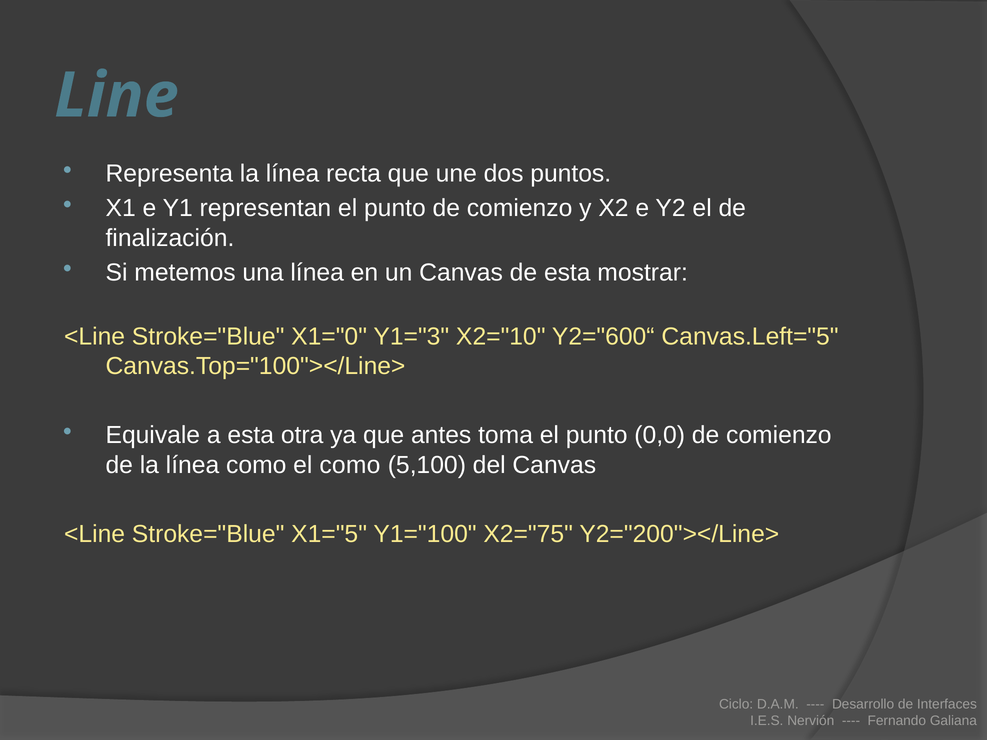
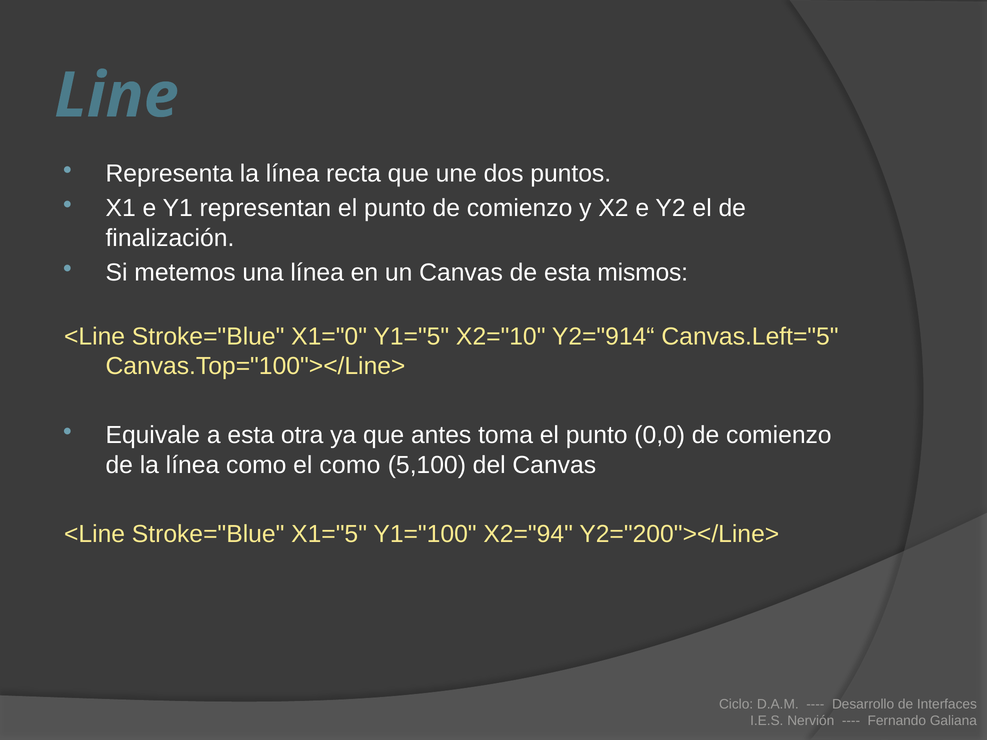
mostrar: mostrar -> mismos
Y1="3: Y1="3 -> Y1="5
Y2="600“: Y2="600“ -> Y2="914“
X2="75: X2="75 -> X2="94
